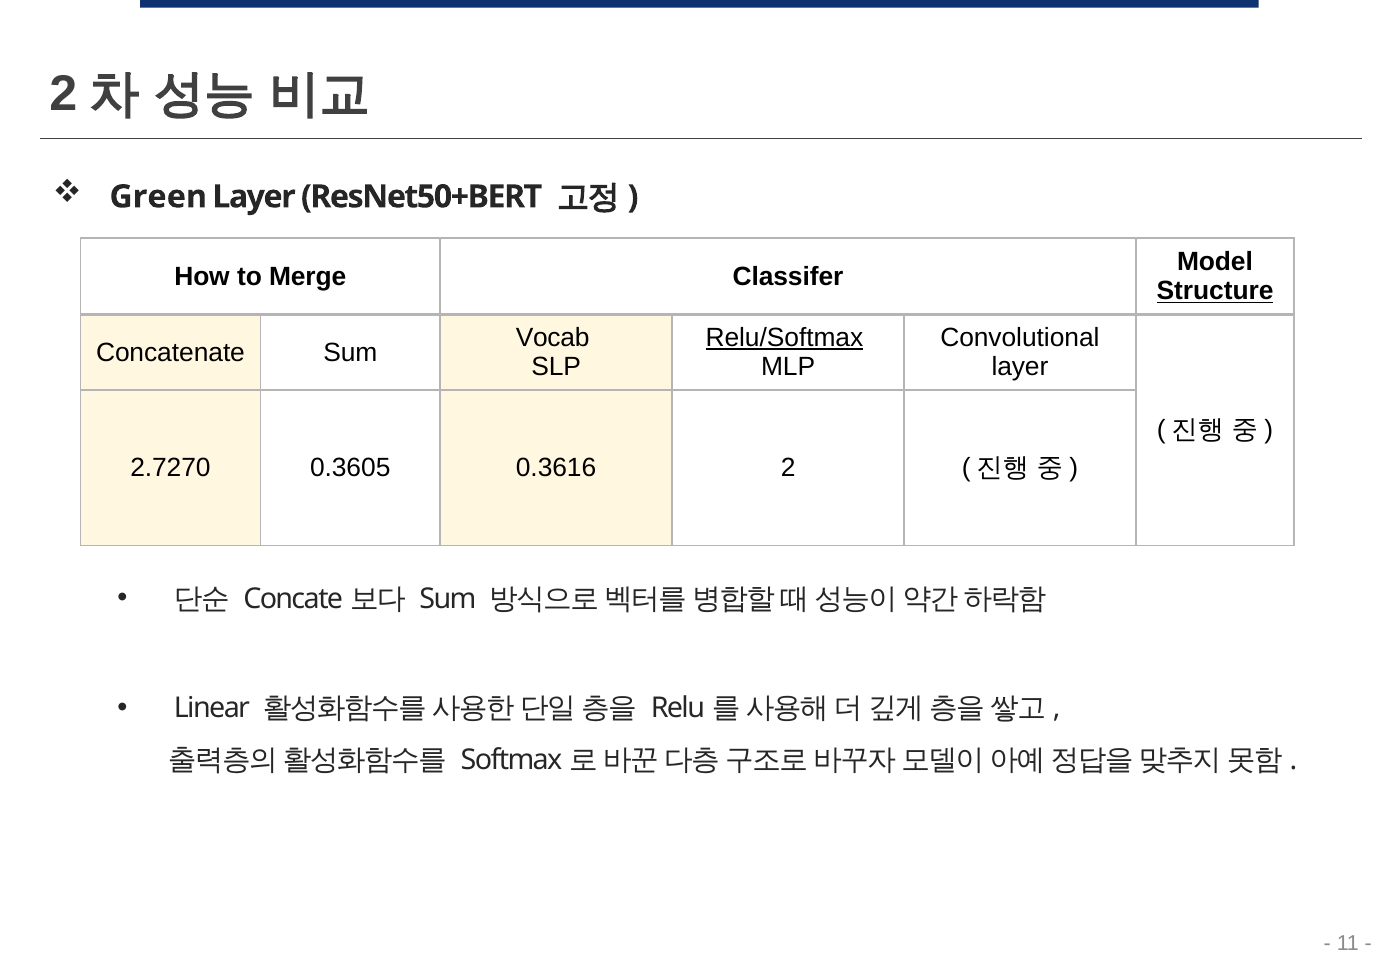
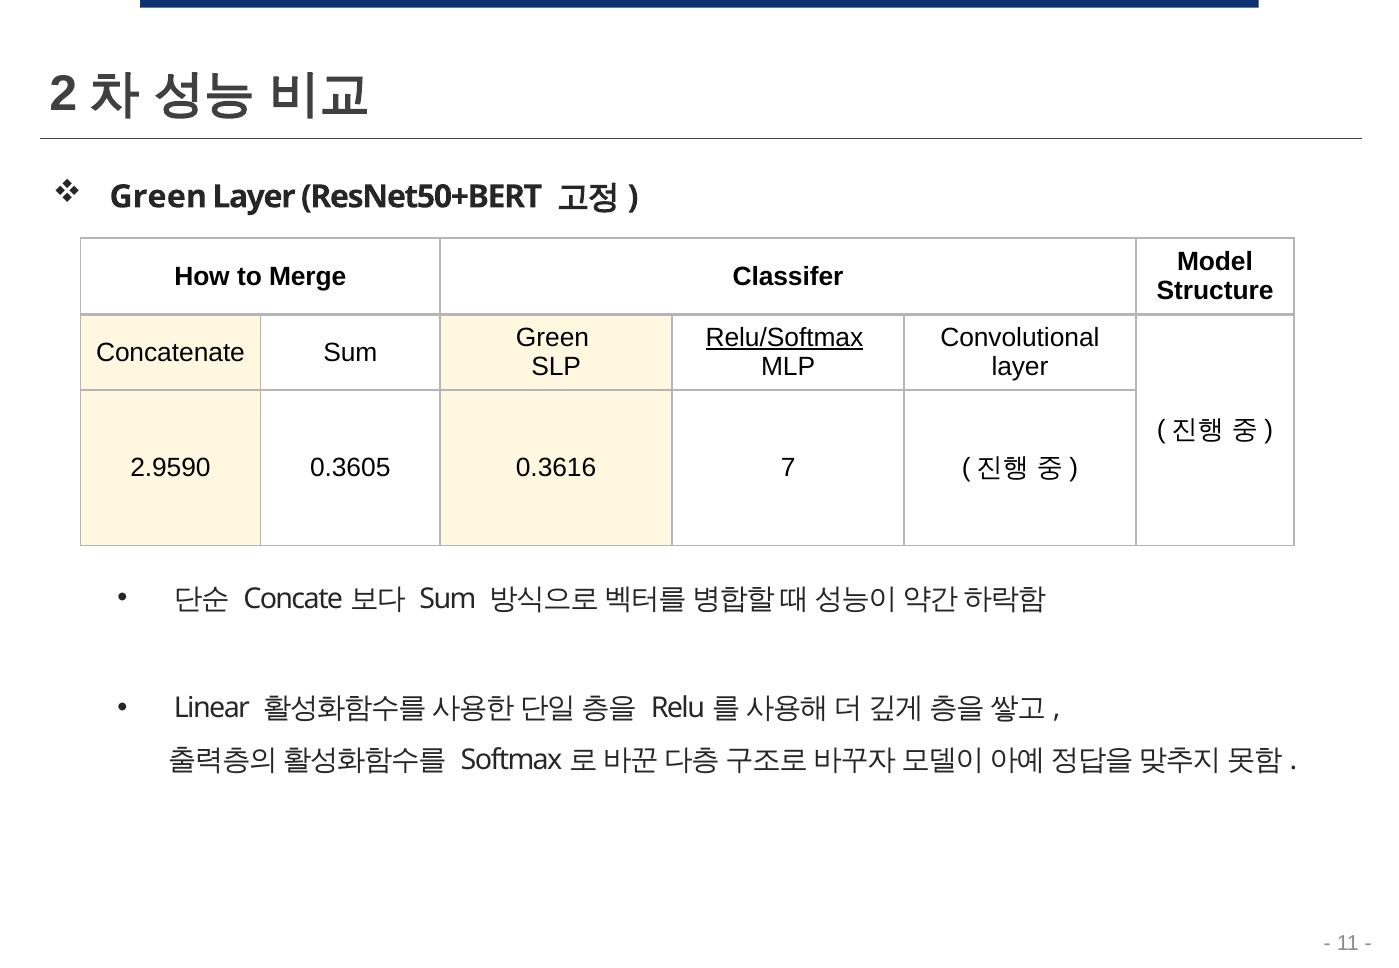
Structure underline: present -> none
Vocab at (553, 338): Vocab -> Green
2.7270: 2.7270 -> 2.9590
0.3616 2: 2 -> 7
